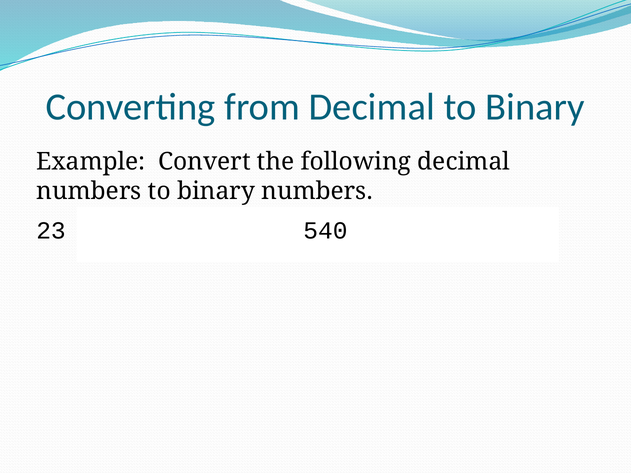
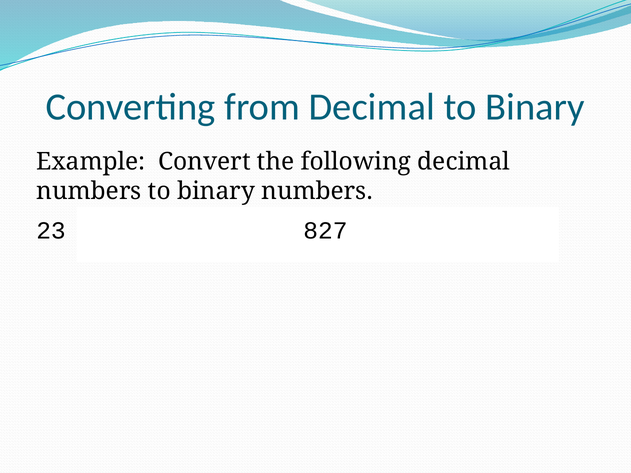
540: 540 -> 827
